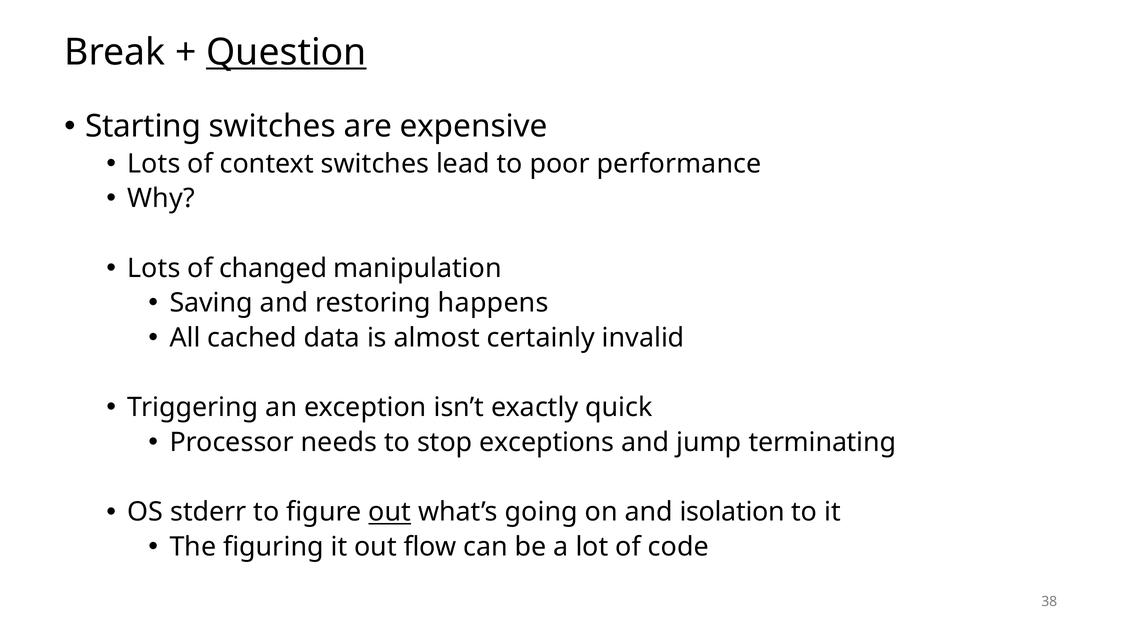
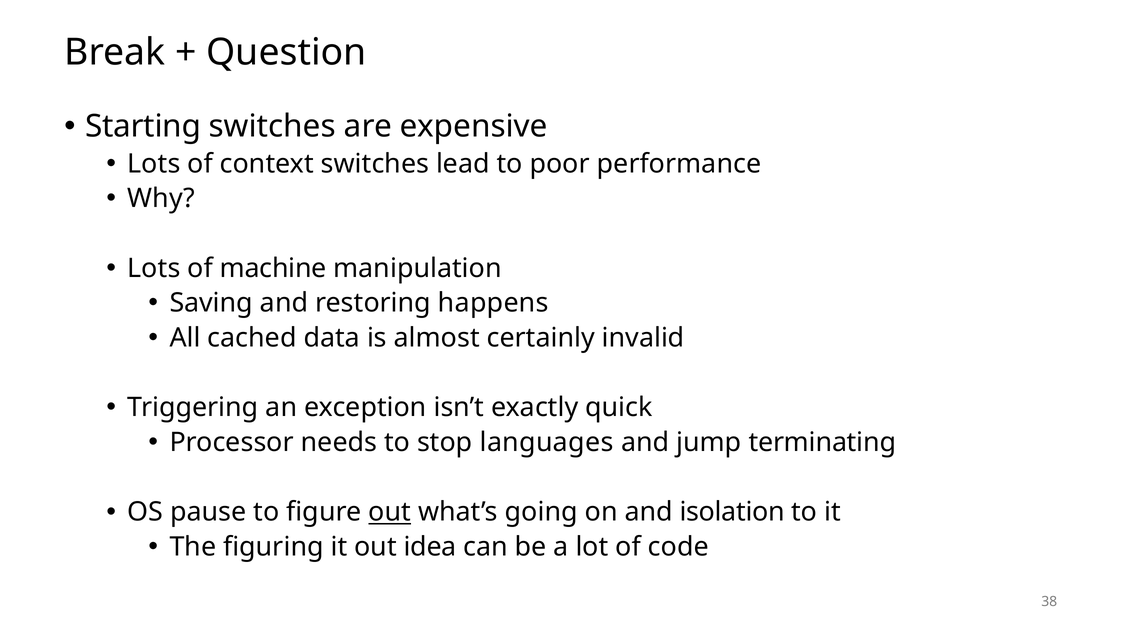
Question underline: present -> none
changed: changed -> machine
exceptions: exceptions -> languages
stderr: stderr -> pause
flow: flow -> idea
